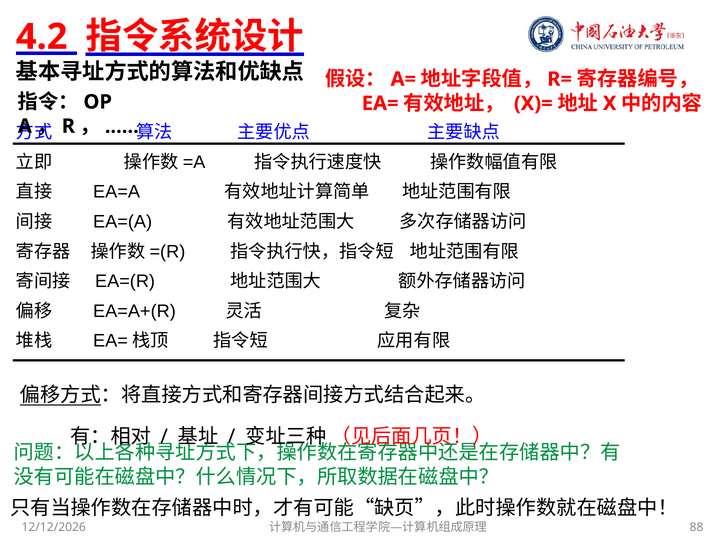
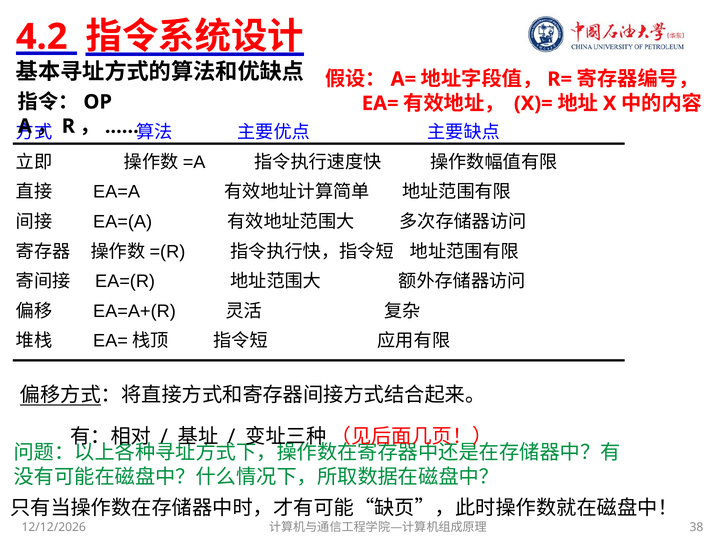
88: 88 -> 38
